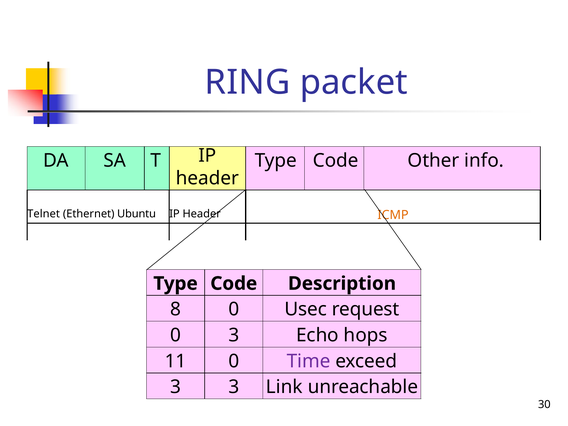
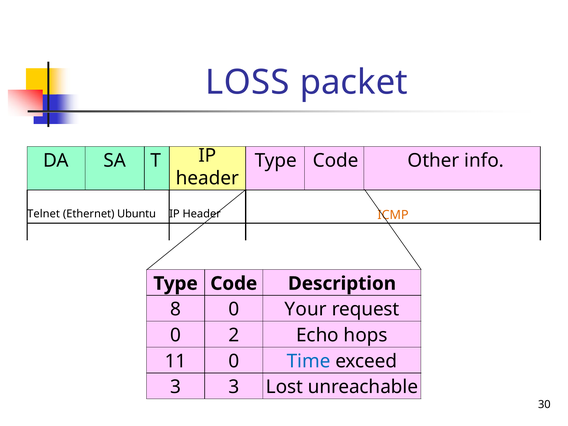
RING: RING -> LOSS
Usec: Usec -> Your
0 3: 3 -> 2
Time colour: purple -> blue
Link: Link -> Lost
